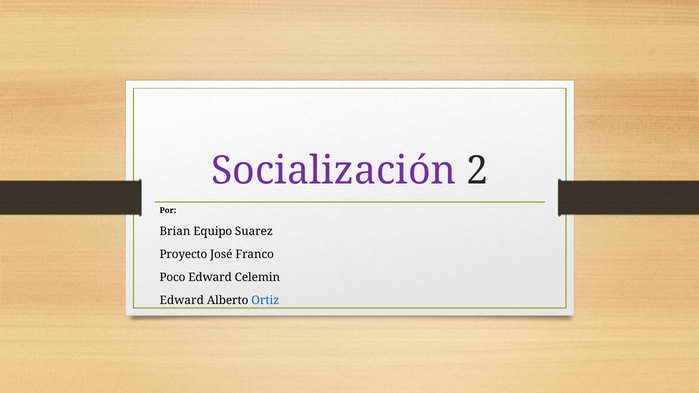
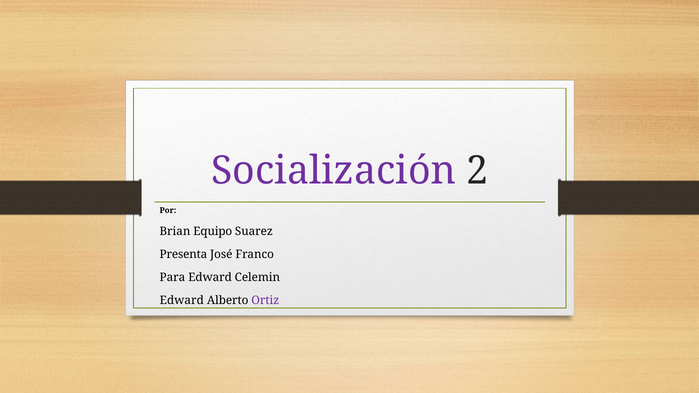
Proyecto: Proyecto -> Presenta
Poco: Poco -> Para
Ortiz colour: blue -> purple
